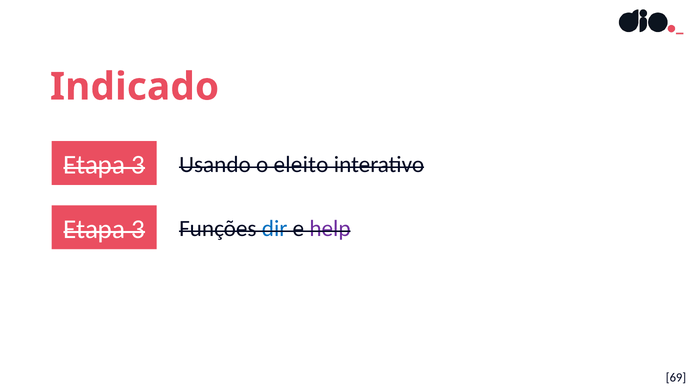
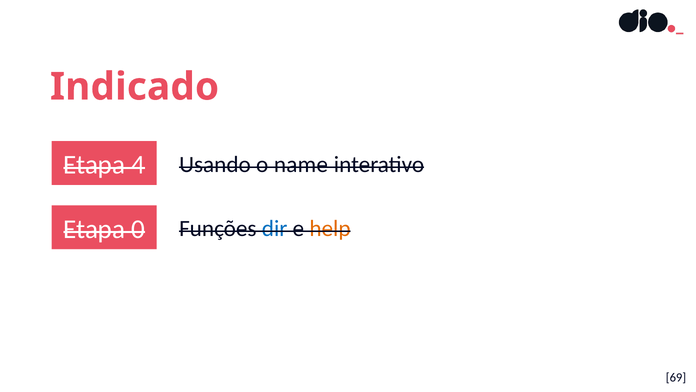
3 at (138, 165): 3 -> 4
eleito: eleito -> name
3 at (138, 229): 3 -> 0
help colour: purple -> orange
